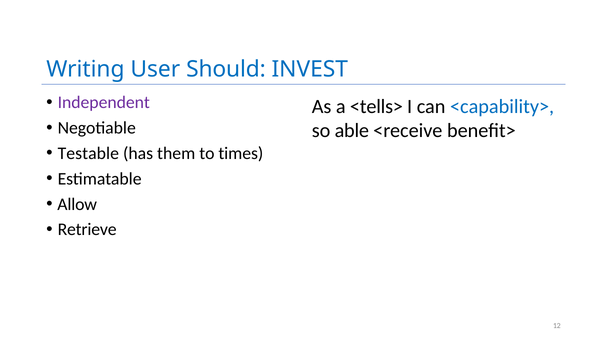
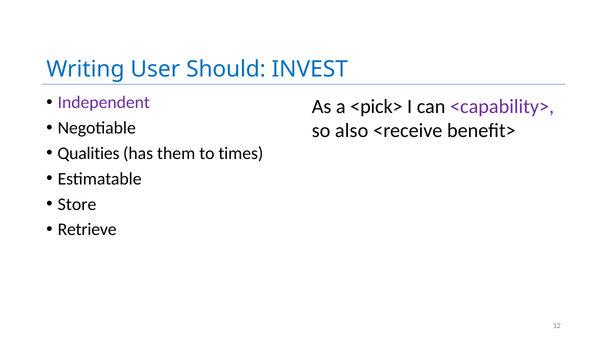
<tells>: <tells> -> <pick>
<capability> colour: blue -> purple
able: able -> also
Testable: Testable -> Qualities
Allow: Allow -> Store
